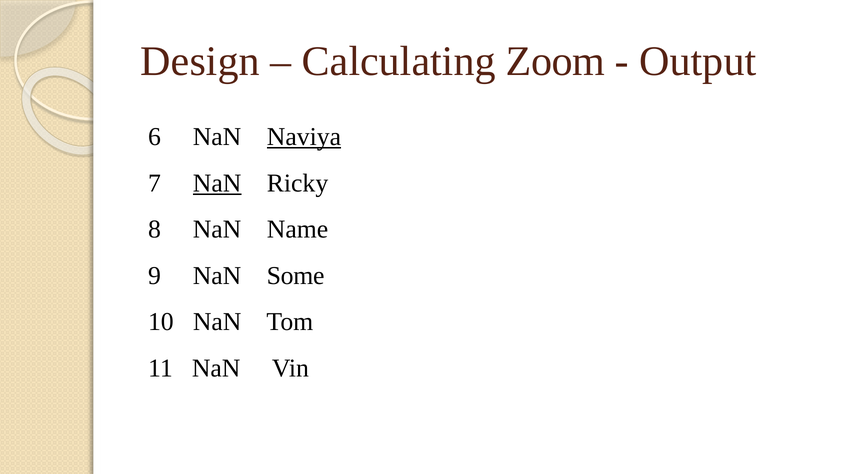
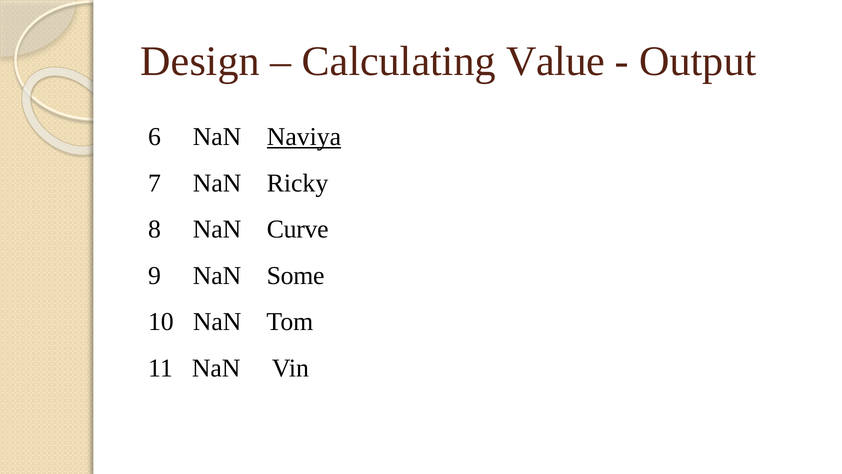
Zoom: Zoom -> Value
NaN at (217, 183) underline: present -> none
Name: Name -> Curve
